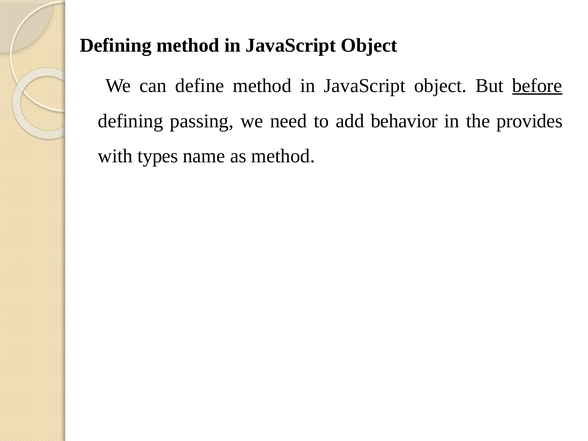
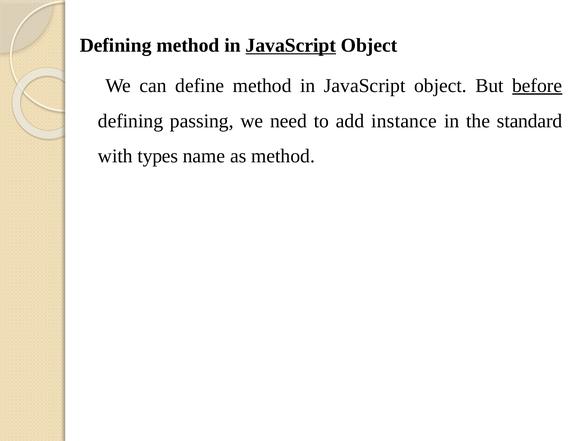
JavaScript at (291, 45) underline: none -> present
behavior: behavior -> instance
provides: provides -> standard
